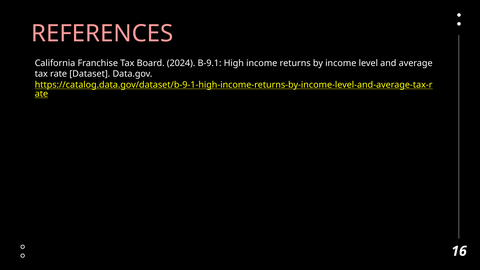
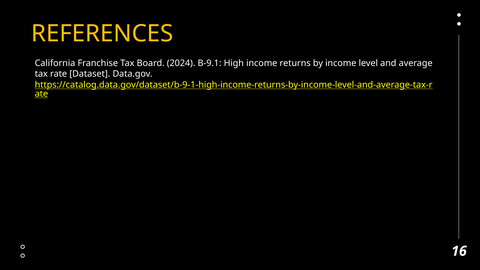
REFERENCES colour: pink -> yellow
